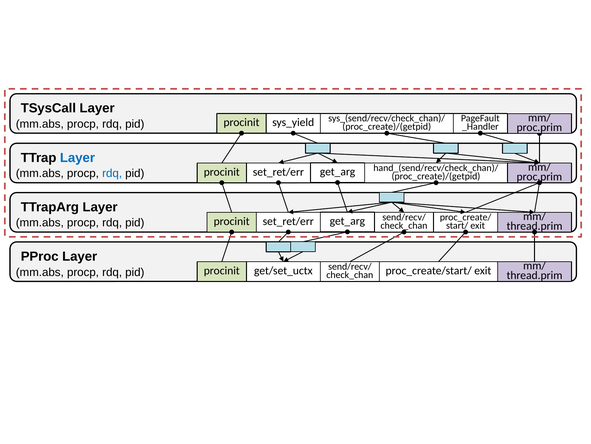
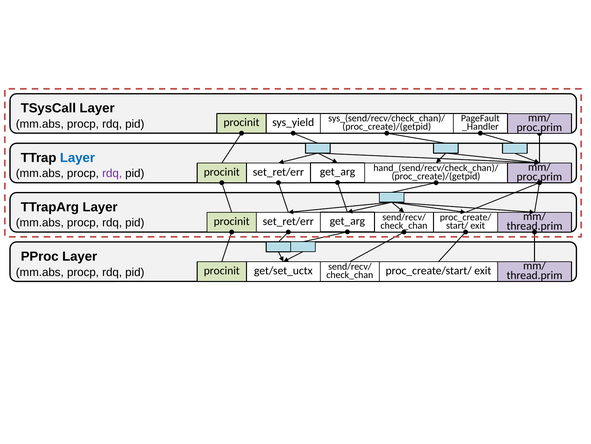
rdq at (112, 173) colour: blue -> purple
